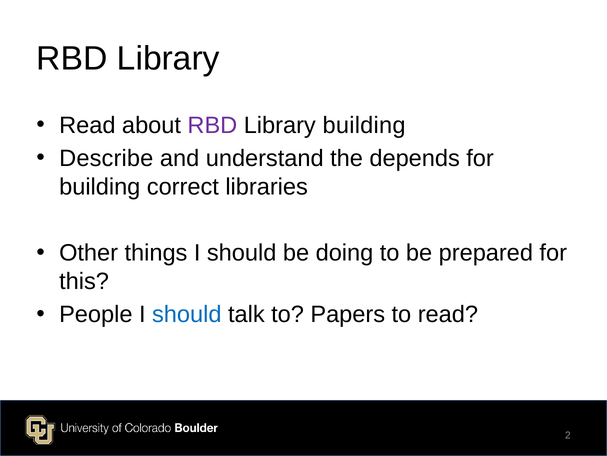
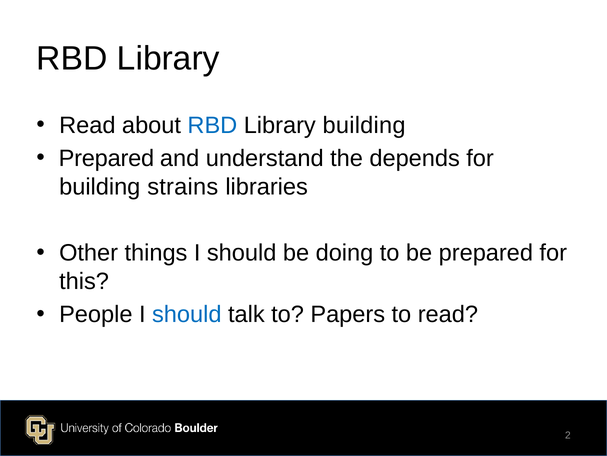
RBD at (212, 125) colour: purple -> blue
Describe at (106, 158): Describe -> Prepared
correct: correct -> strains
